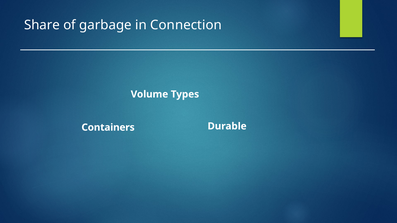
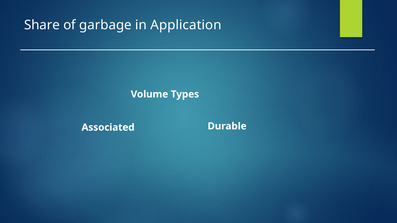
Connection: Connection -> Application
Containers: Containers -> Associated
